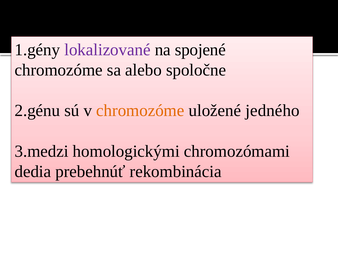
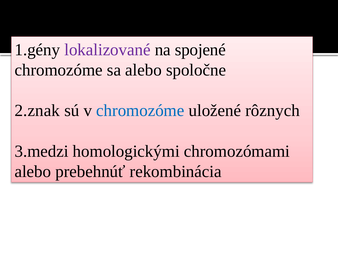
2.génu: 2.génu -> 2.znak
chromozóme at (140, 110) colour: orange -> blue
jedného: jedného -> rôznych
dedia at (33, 171): dedia -> alebo
